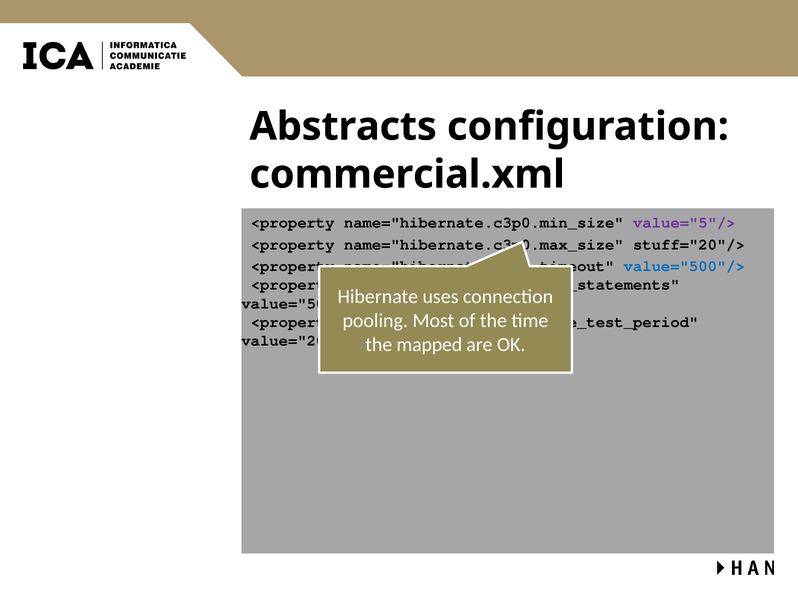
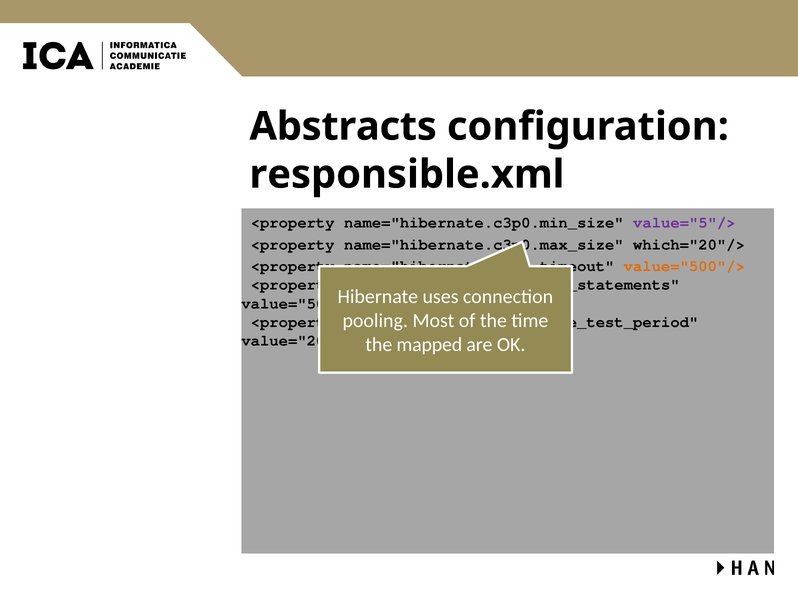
commercial.xml: commercial.xml -> responsible.xml
stuff="20"/>: stuff="20"/> -> which="20"/>
value="500"/> colour: blue -> orange
